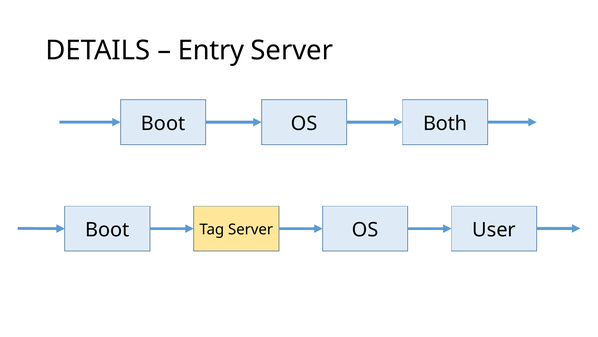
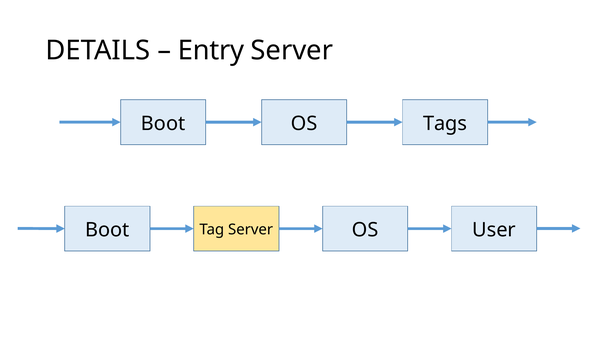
Both: Both -> Tags
